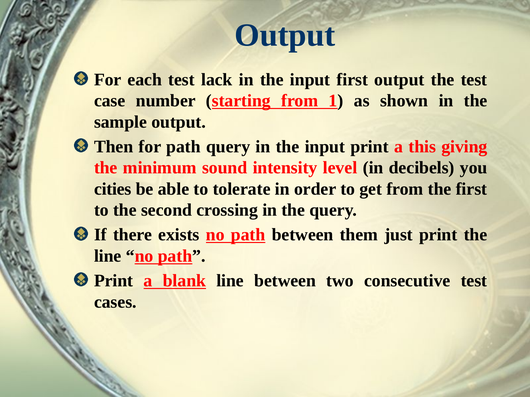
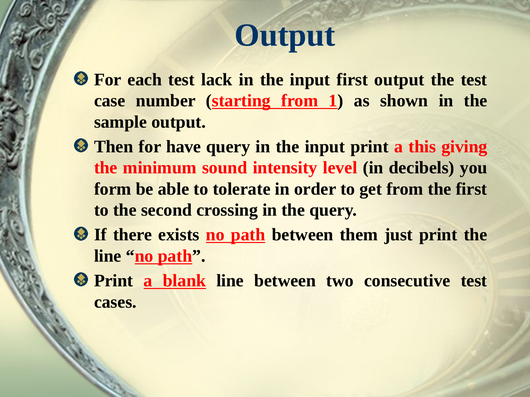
for path: path -> have
cities: cities -> form
